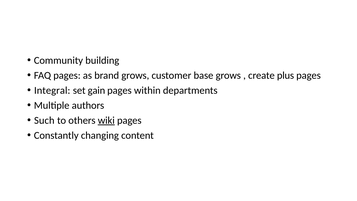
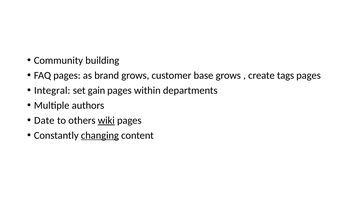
plus: plus -> tags
Such: Such -> Date
changing underline: none -> present
